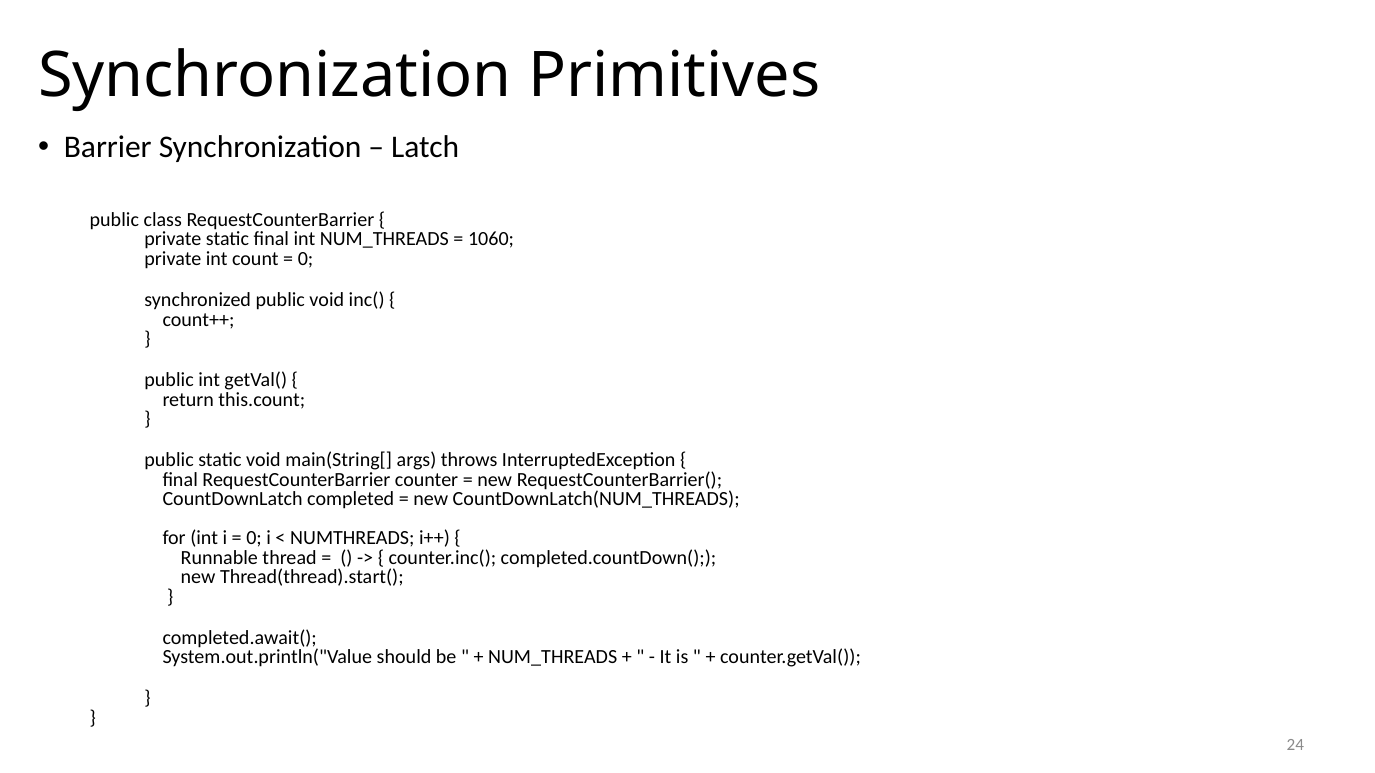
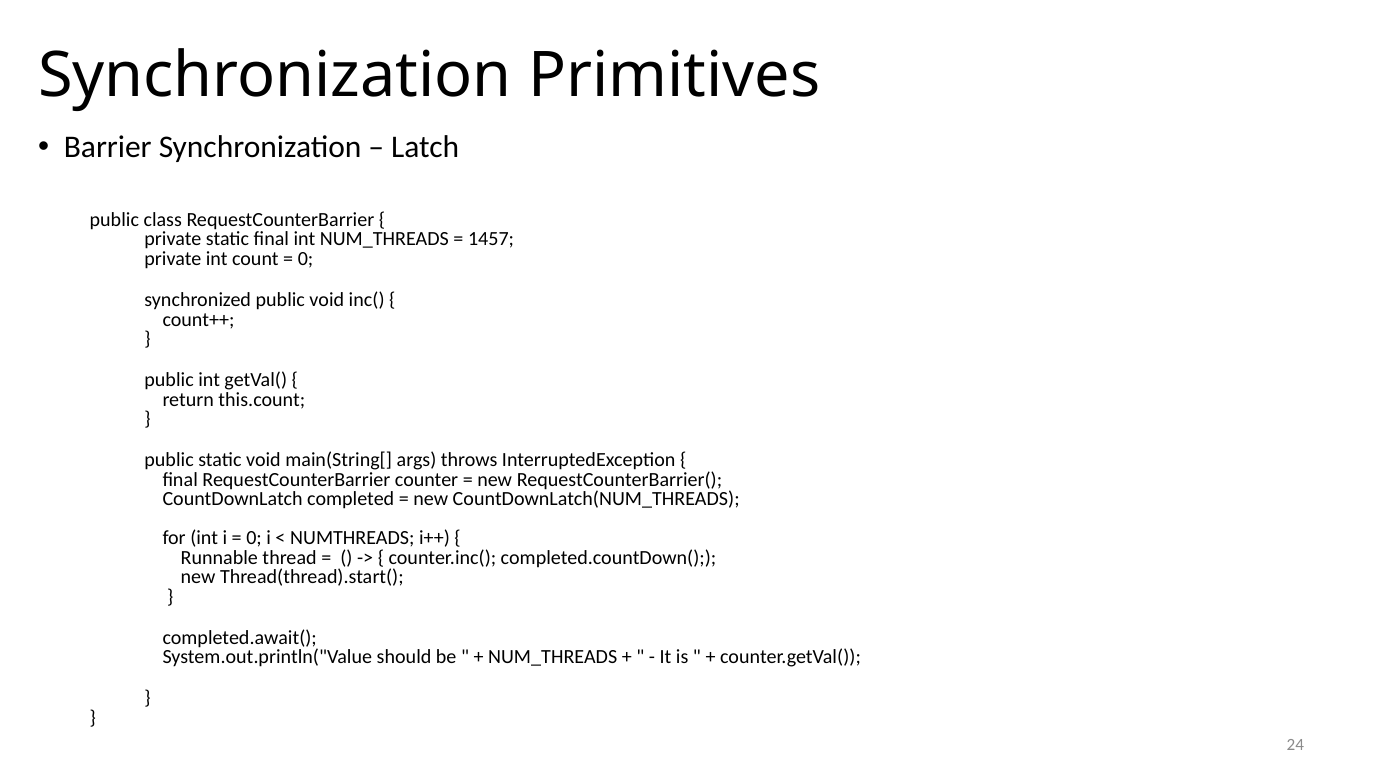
1060: 1060 -> 1457
